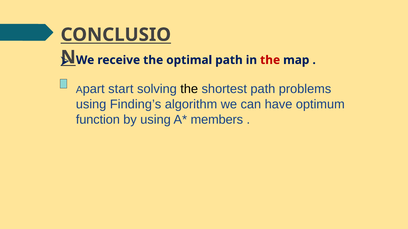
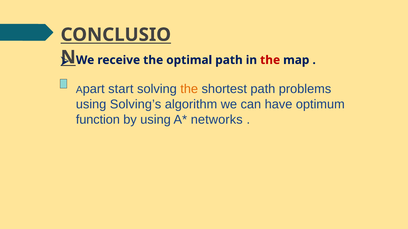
the at (189, 89) colour: black -> orange
Finding’s: Finding’s -> Solving’s
members: members -> networks
